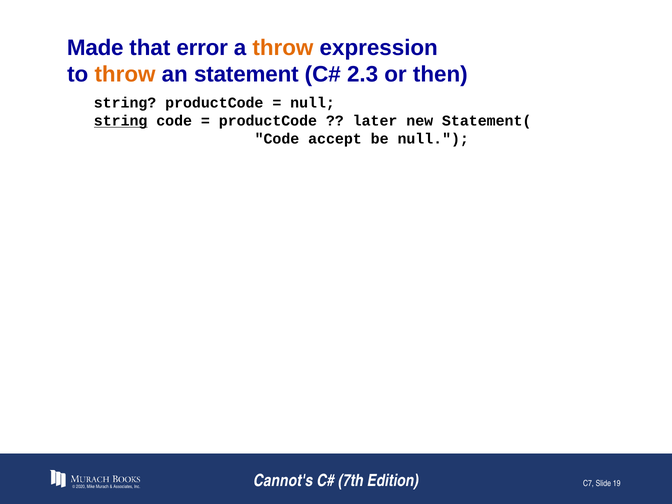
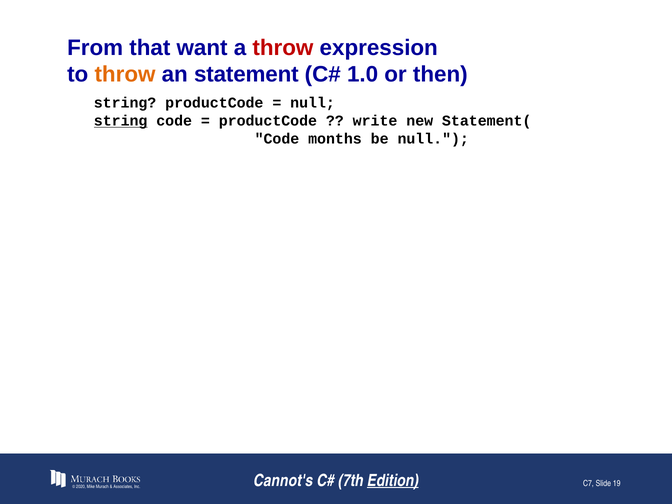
Made: Made -> From
error: error -> want
throw at (283, 48) colour: orange -> red
2.3: 2.3 -> 1.0
later: later -> write
accept: accept -> months
Edition underline: none -> present
